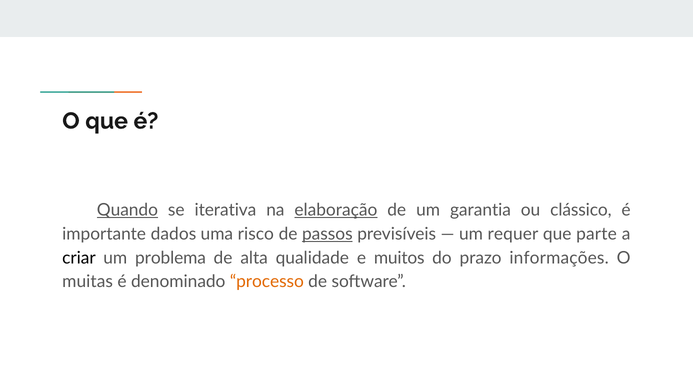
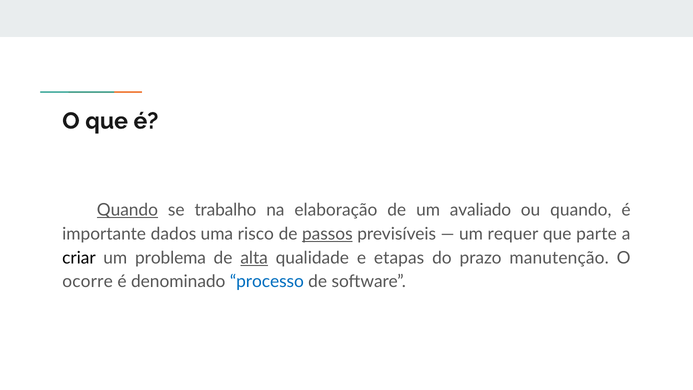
iterativa: iterativa -> trabalho
elaboração underline: present -> none
garantia: garantia -> avaliado
ou clássico: clássico -> quando
alta underline: none -> present
muitos: muitos -> etapas
informações: informações -> manutenção
muitas: muitas -> ocorre
processo colour: orange -> blue
